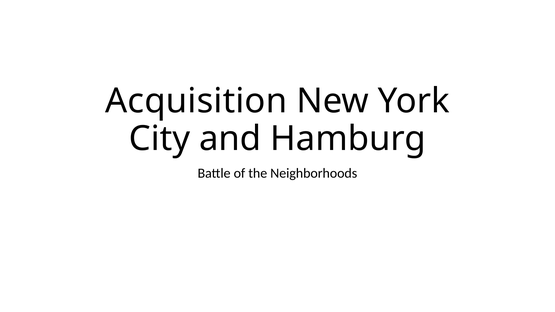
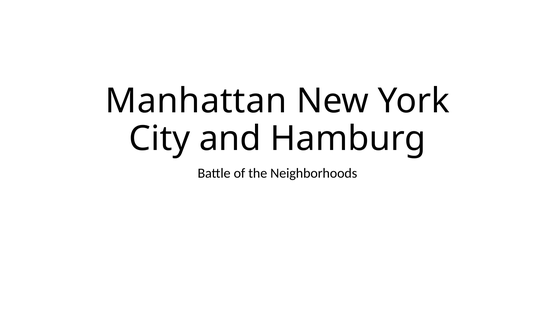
Acquisition: Acquisition -> Manhattan
